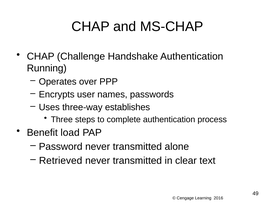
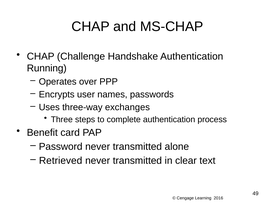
establishes: establishes -> exchanges
load: load -> card
